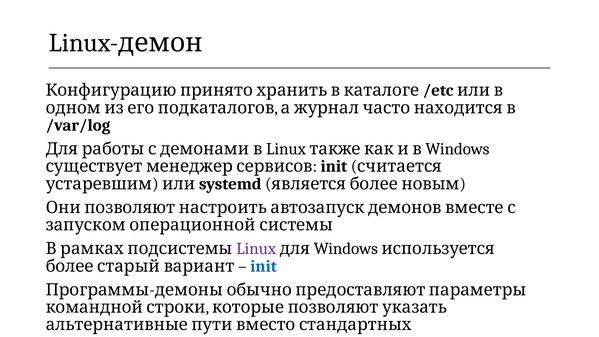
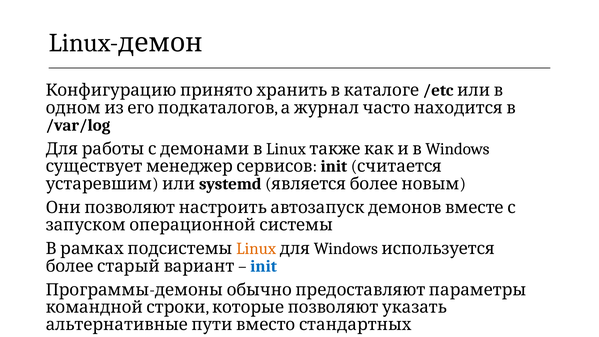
Linux at (256, 249) colour: purple -> orange
